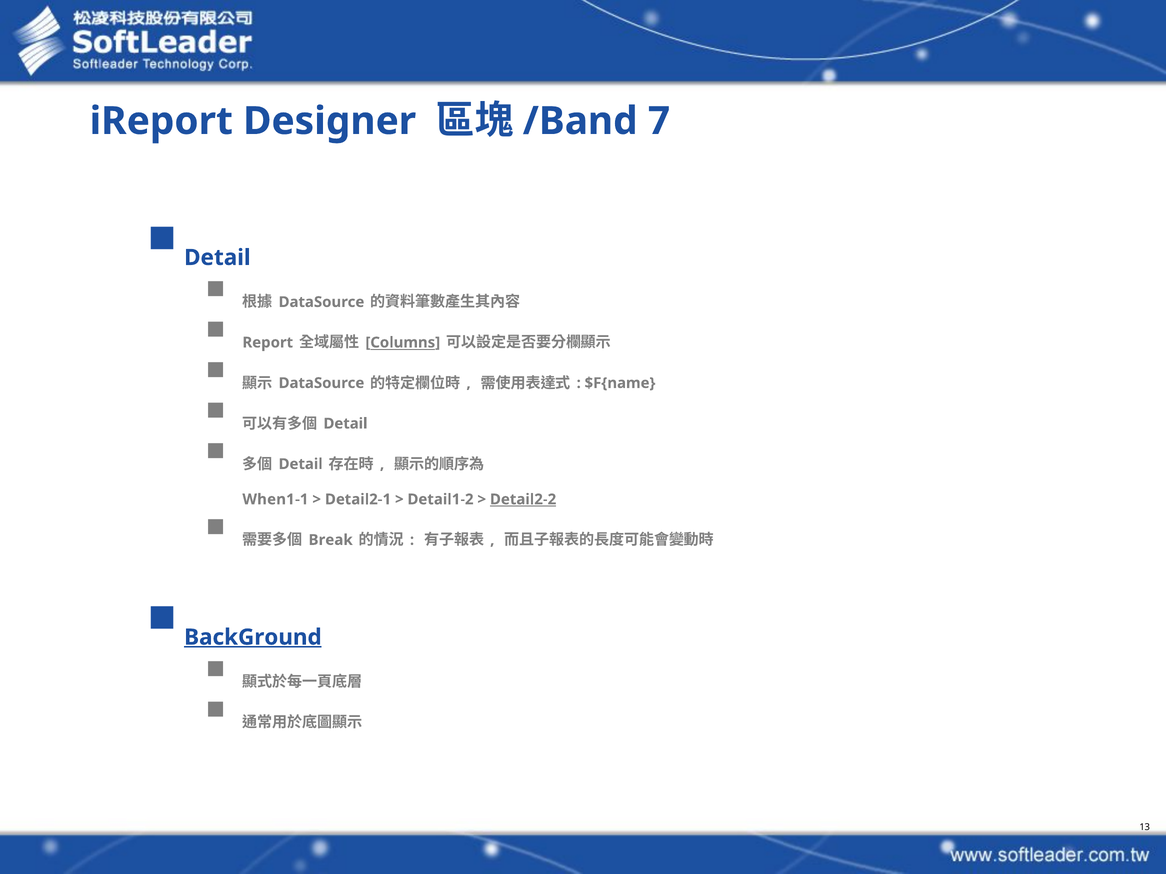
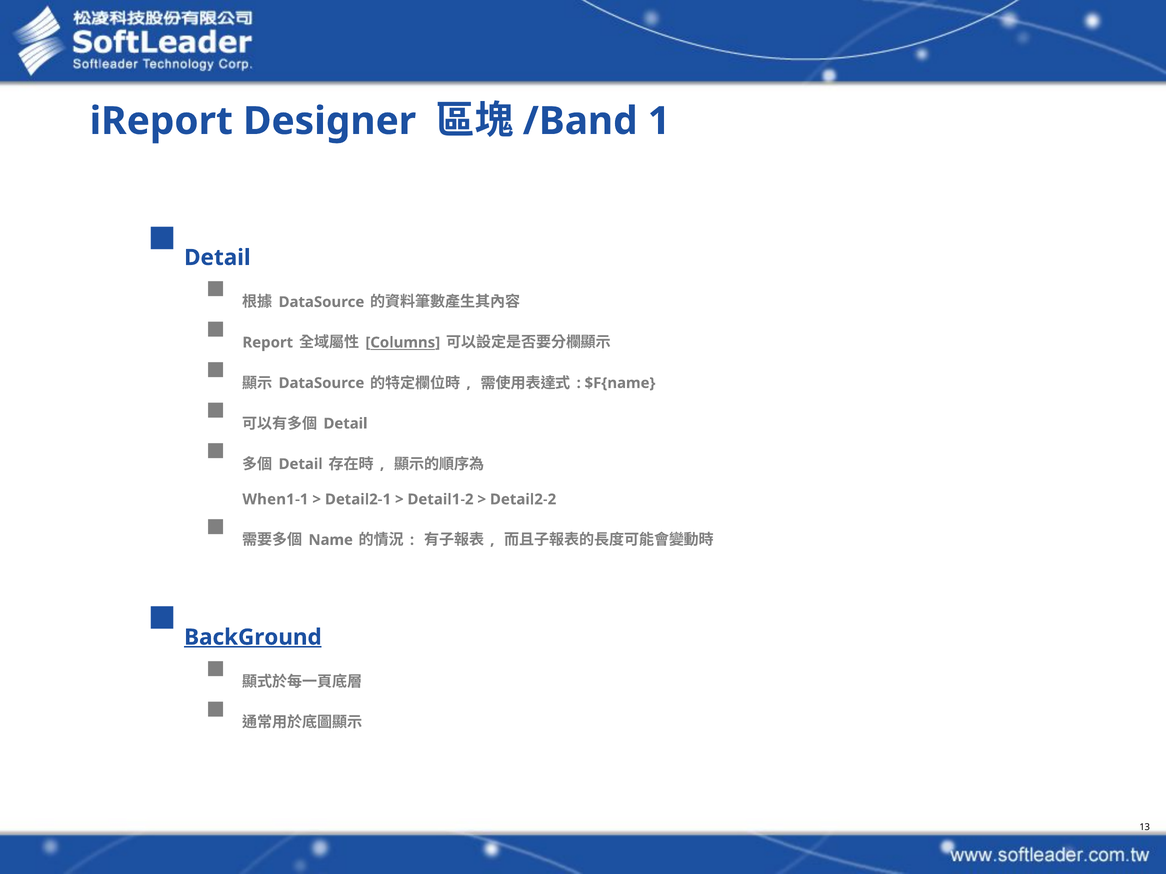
7: 7 -> 1
Detail2-2 underline: present -> none
Break: Break -> Name
